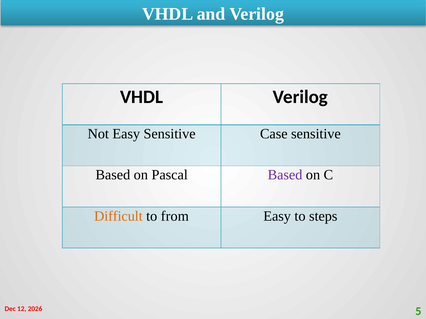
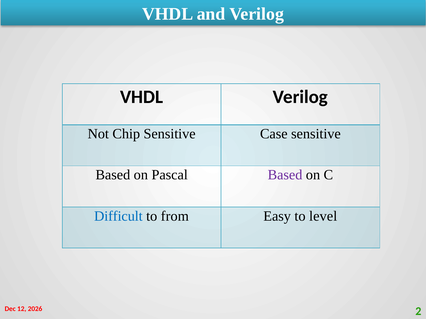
Not Easy: Easy -> Chip
Difficult colour: orange -> blue
steps: steps -> level
5: 5 -> 2
